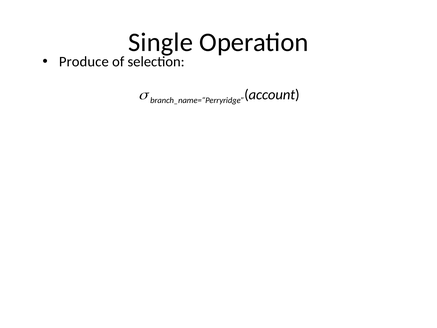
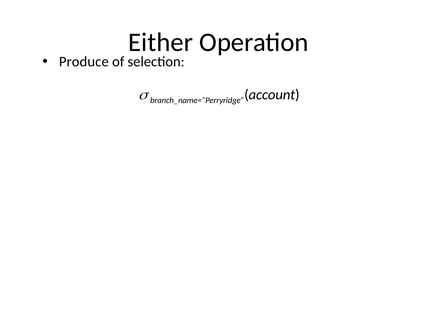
Single: Single -> Either
